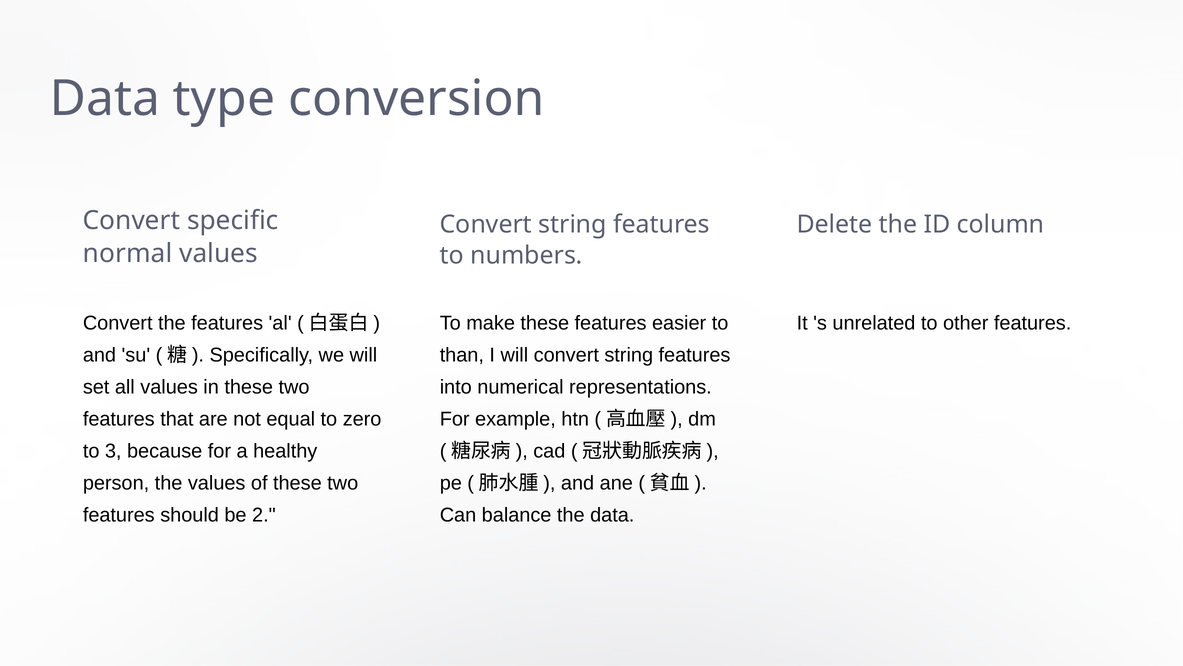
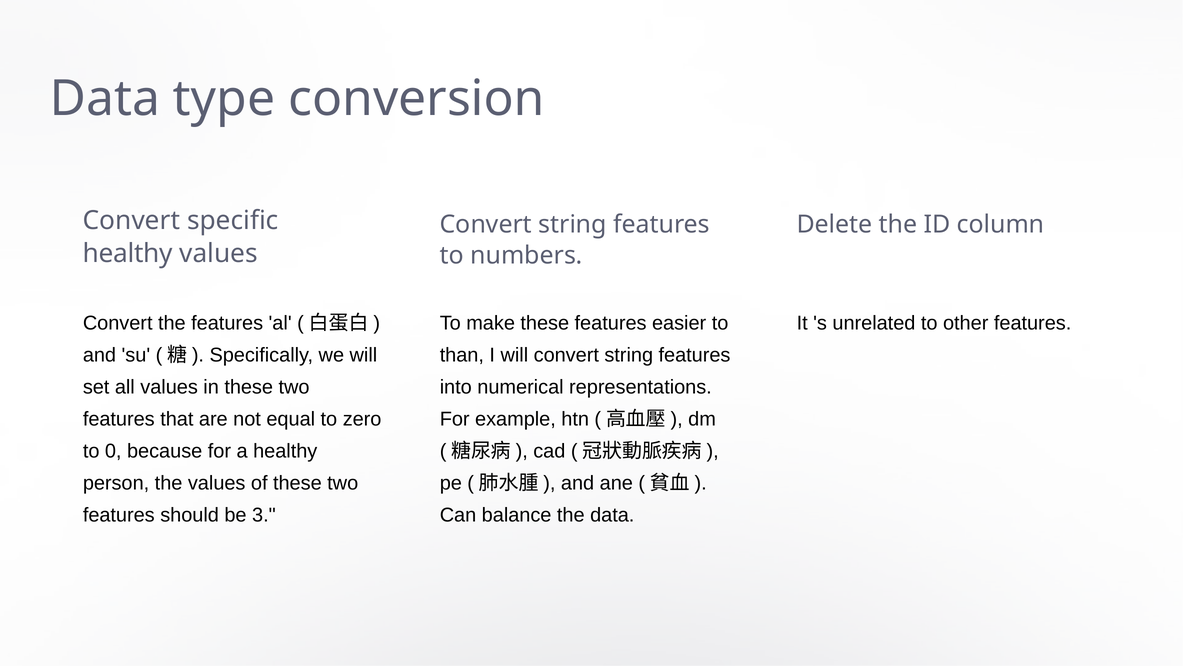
normal at (128, 253): normal -> healthy
3: 3 -> 0
2: 2 -> 3
